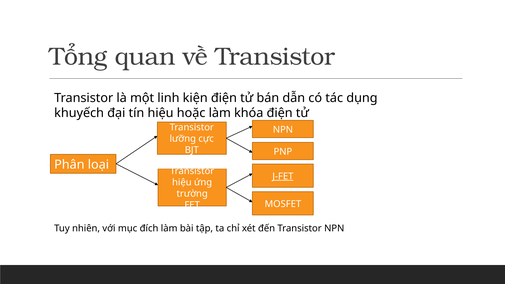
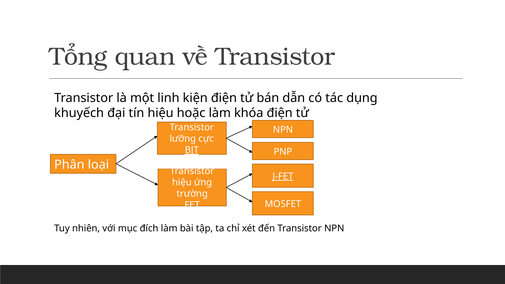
BJT underline: none -> present
